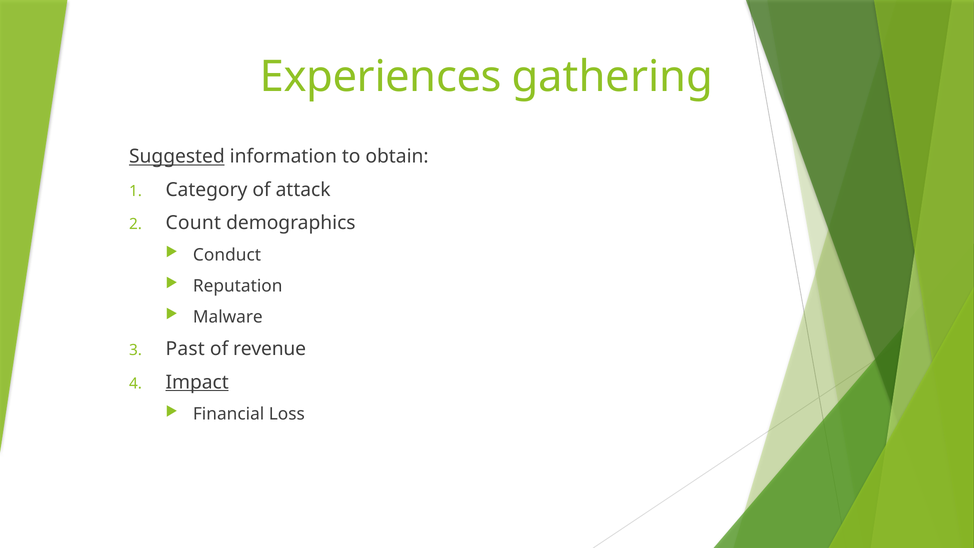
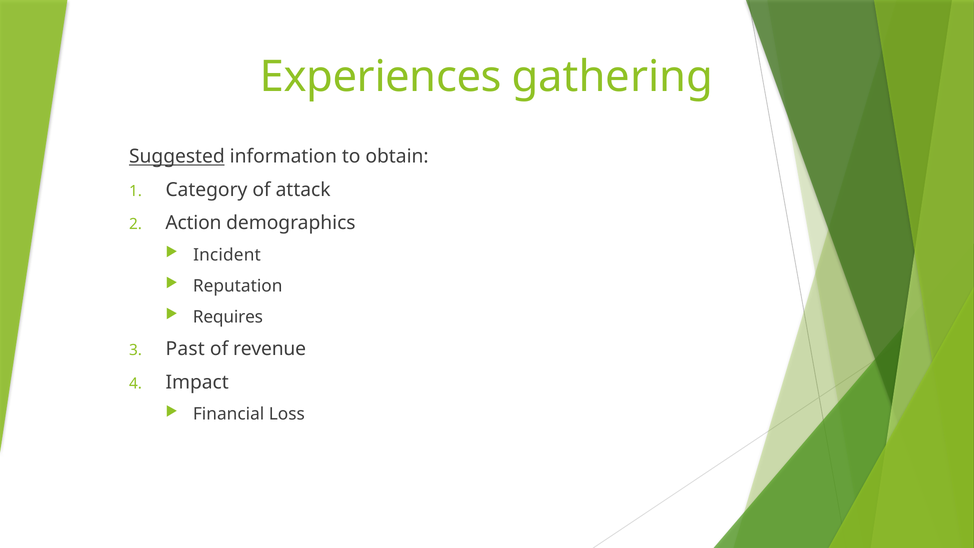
Count: Count -> Action
Conduct: Conduct -> Incident
Malware: Malware -> Requires
Impact underline: present -> none
